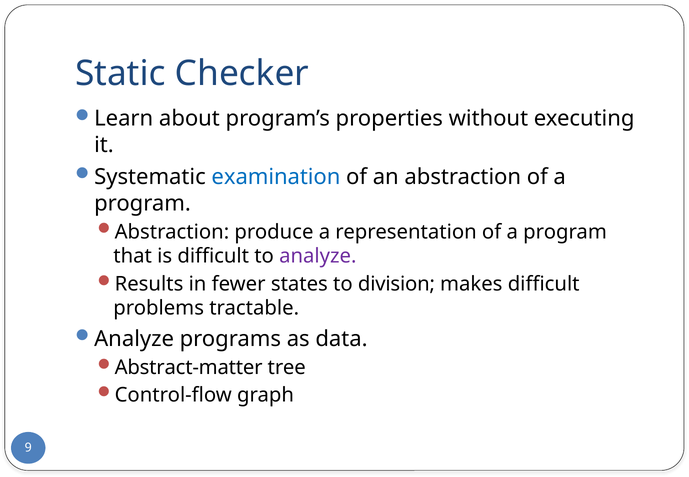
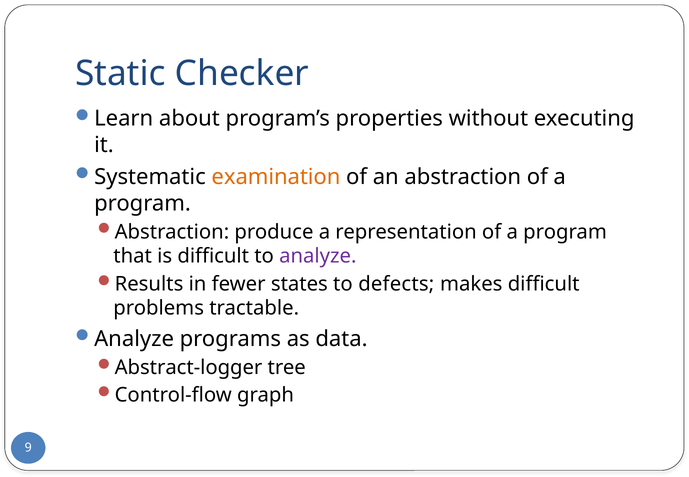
examination colour: blue -> orange
division: division -> defects
Abstract-matter: Abstract-matter -> Abstract-logger
